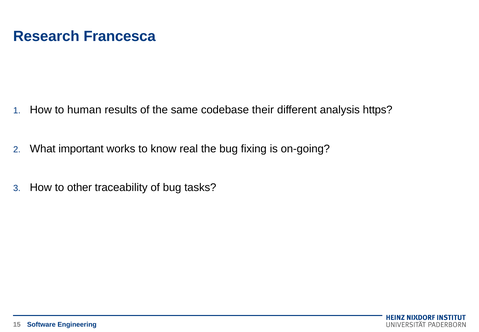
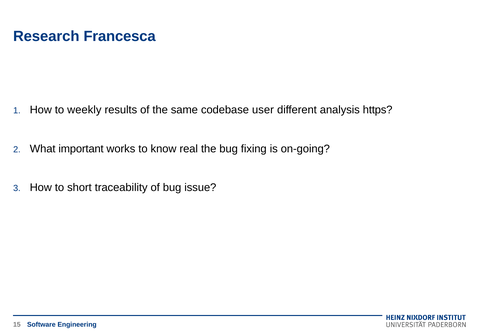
human: human -> weekly
their: their -> user
other: other -> short
tasks: tasks -> issue
